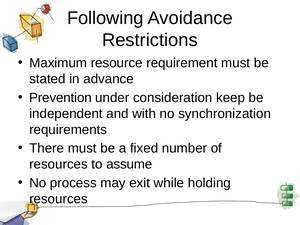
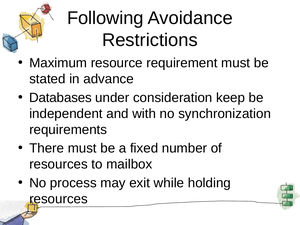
Prevention: Prevention -> Databases
assume: assume -> mailbox
